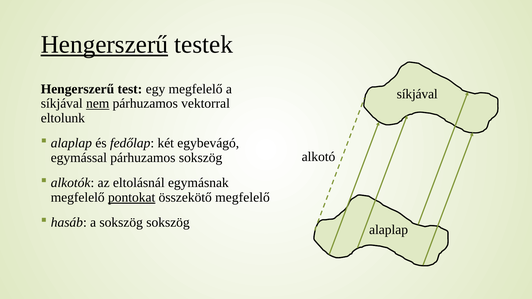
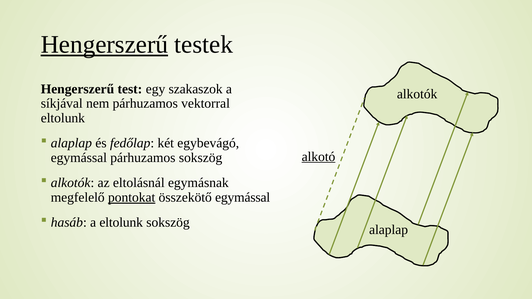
egy megfelelő: megfelelő -> szakaszok
síkjával at (417, 94): síkjával -> alkotók
nem underline: present -> none
alkotó underline: none -> present
összekötő megfelelő: megfelelő -> egymással
a sokszög: sokszög -> eltolunk
